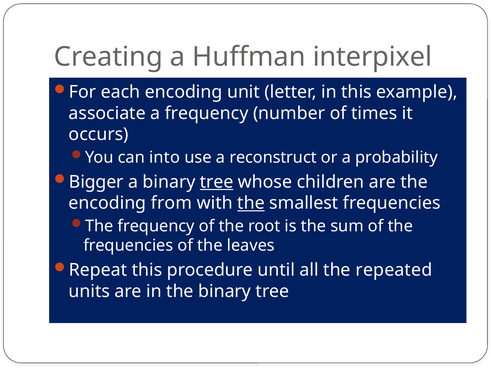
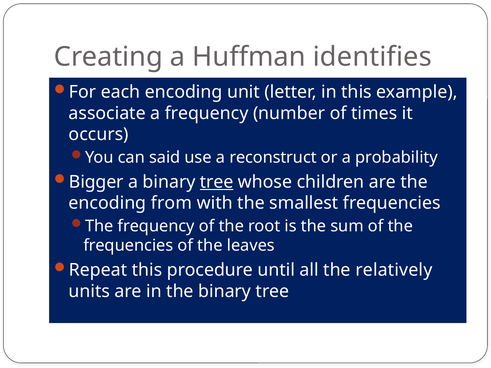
interpixel: interpixel -> identifies
into: into -> said
the at (251, 203) underline: present -> none
repeated: repeated -> relatively
